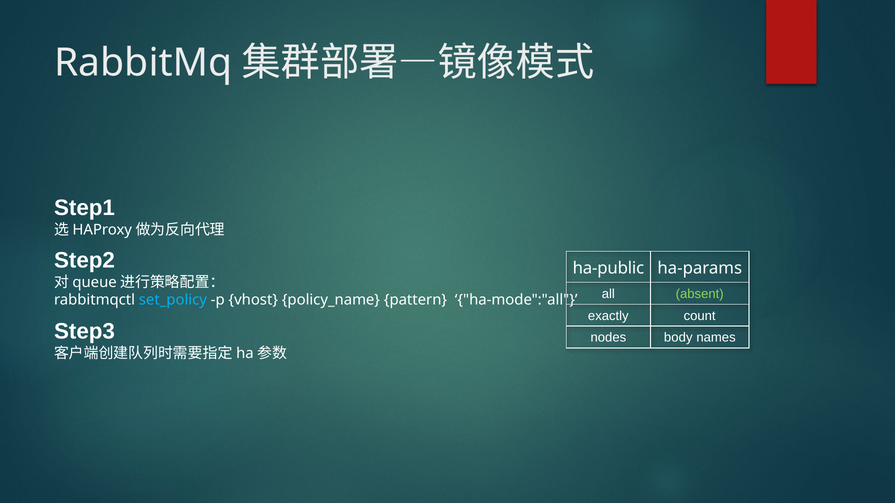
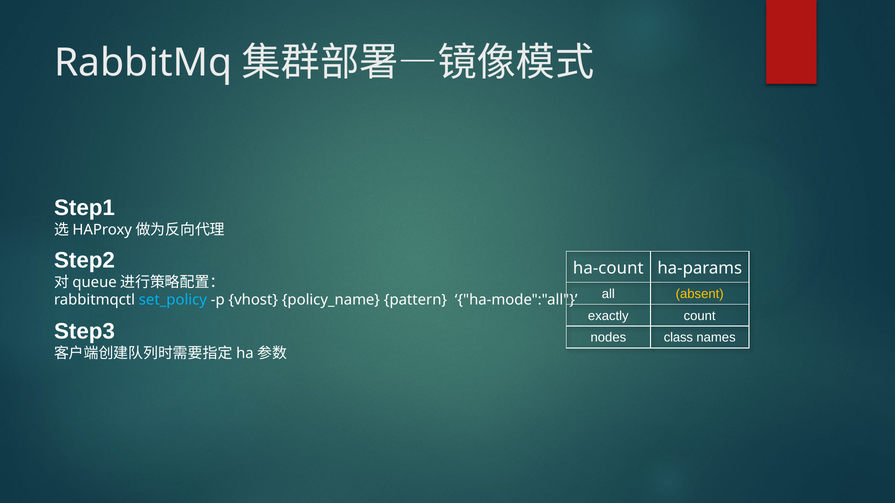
ha-public: ha-public -> ha-count
absent colour: light green -> yellow
body: body -> class
